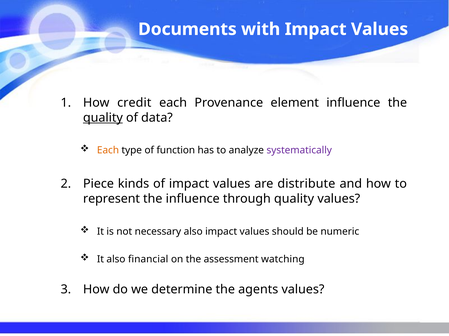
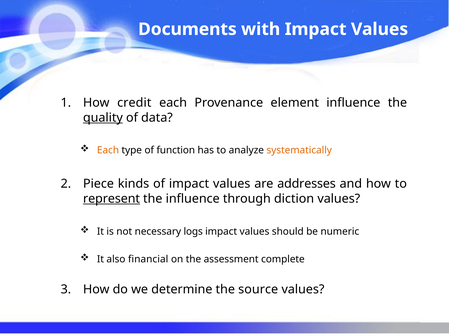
systematically colour: purple -> orange
distribute: distribute -> addresses
represent underline: none -> present
through quality: quality -> diction
necessary also: also -> logs
watching: watching -> complete
agents: agents -> source
